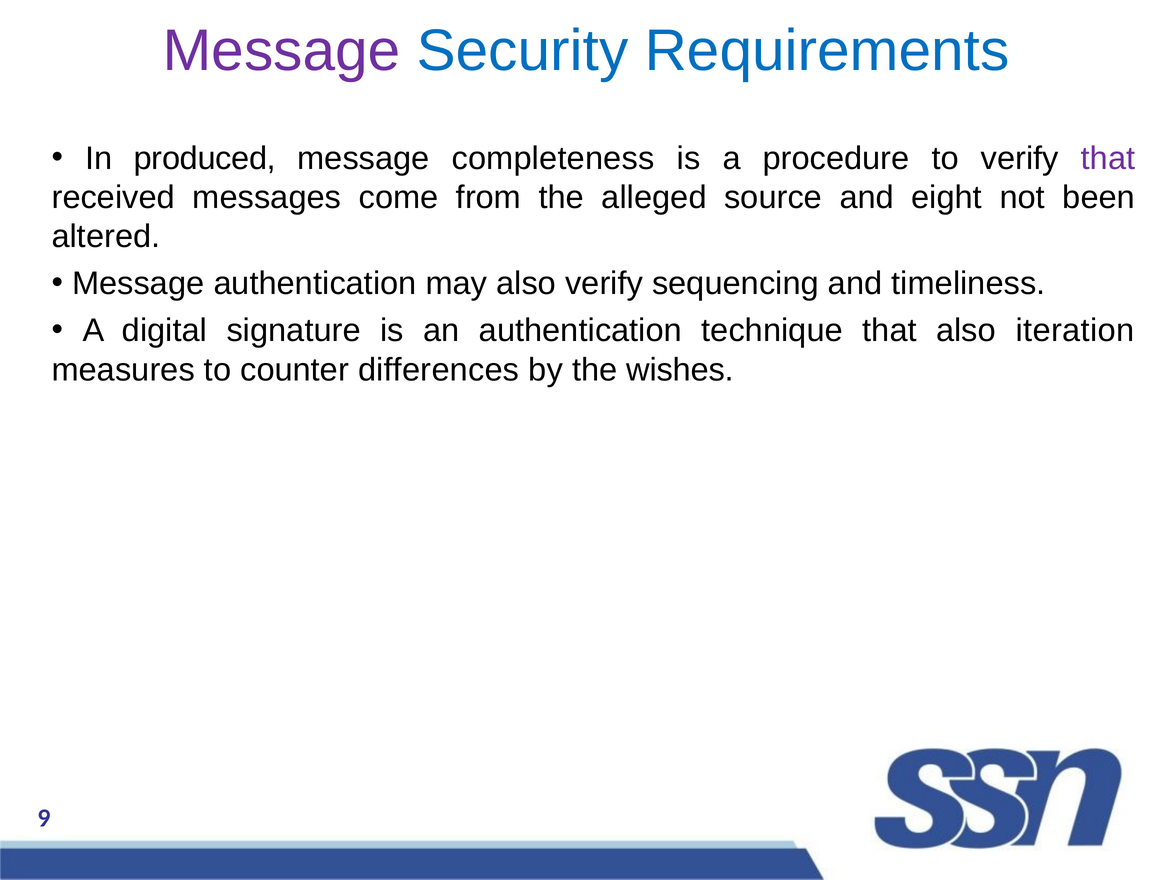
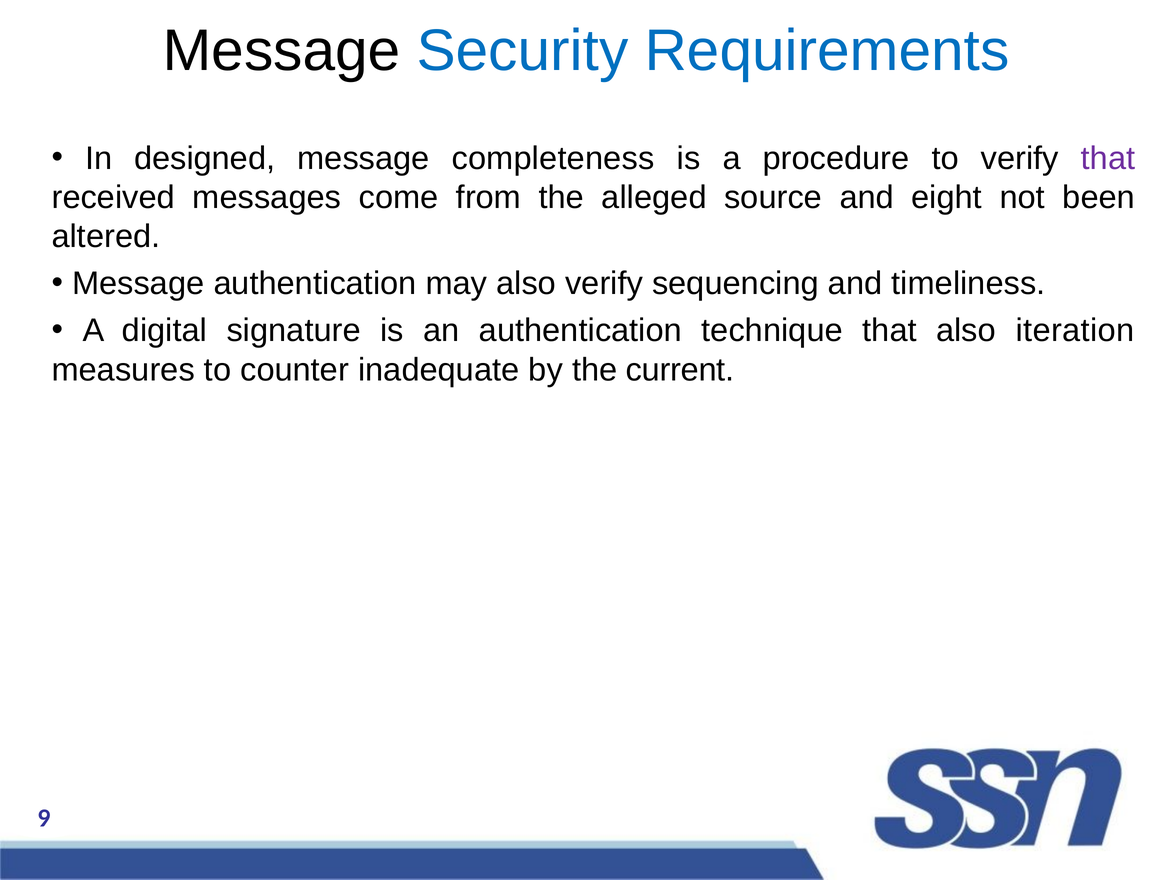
Message at (282, 51) colour: purple -> black
produced: produced -> designed
differences: differences -> inadequate
wishes: wishes -> current
